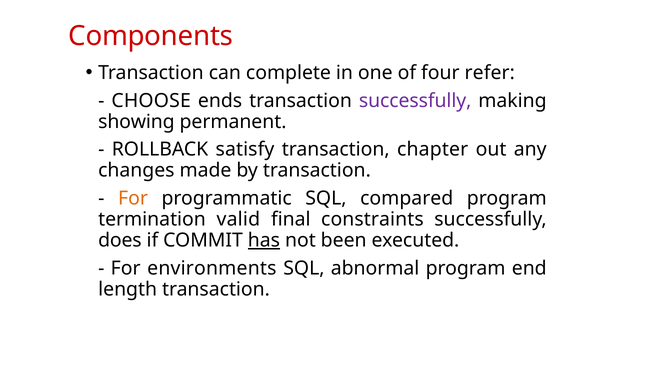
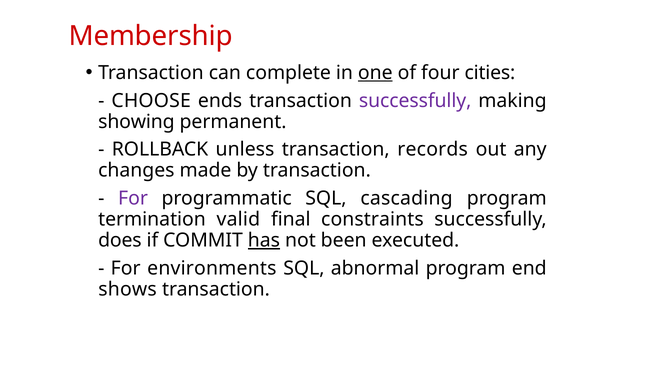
Components: Components -> Membership
one underline: none -> present
refer: refer -> cities
satisfy: satisfy -> unless
chapter: chapter -> records
For at (133, 198) colour: orange -> purple
compared: compared -> cascading
length: length -> shows
